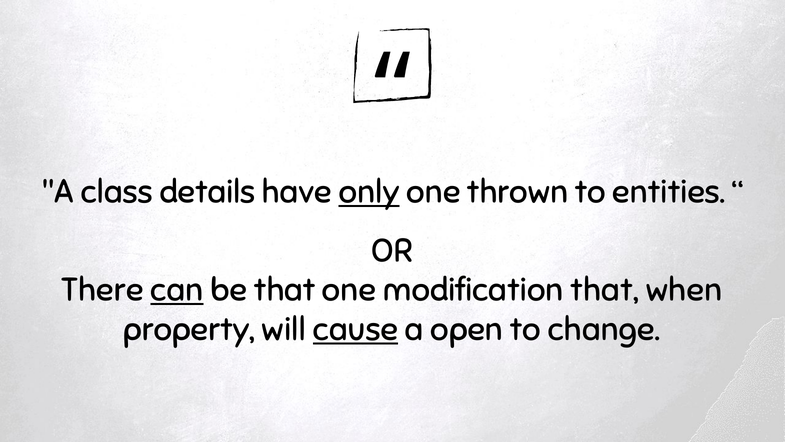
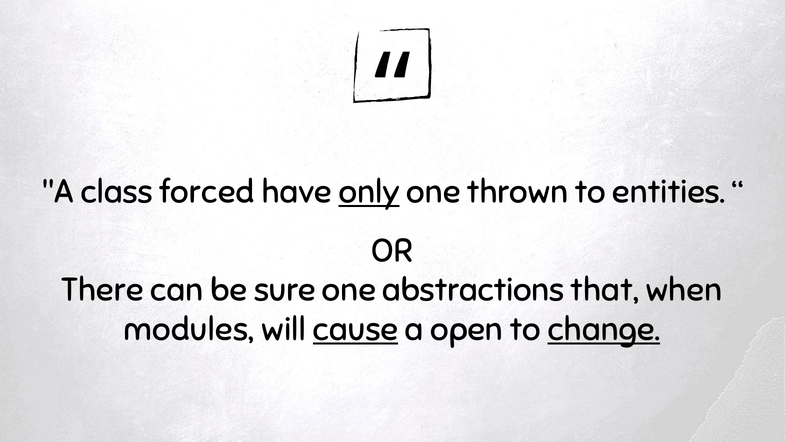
details: details -> forced
can underline: present -> none
be that: that -> sure
modification: modification -> abstractions
property: property -> modules
change underline: none -> present
